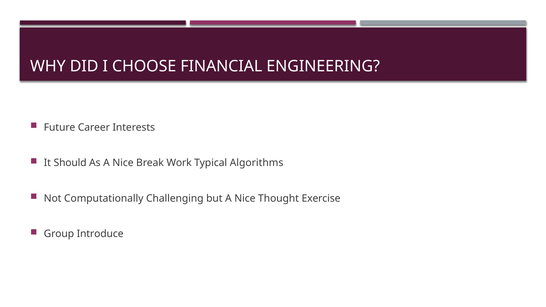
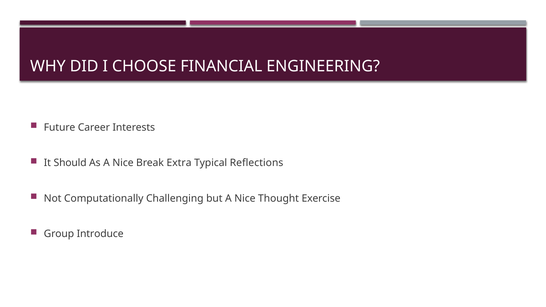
Work: Work -> Extra
Algorithms: Algorithms -> Reflections
